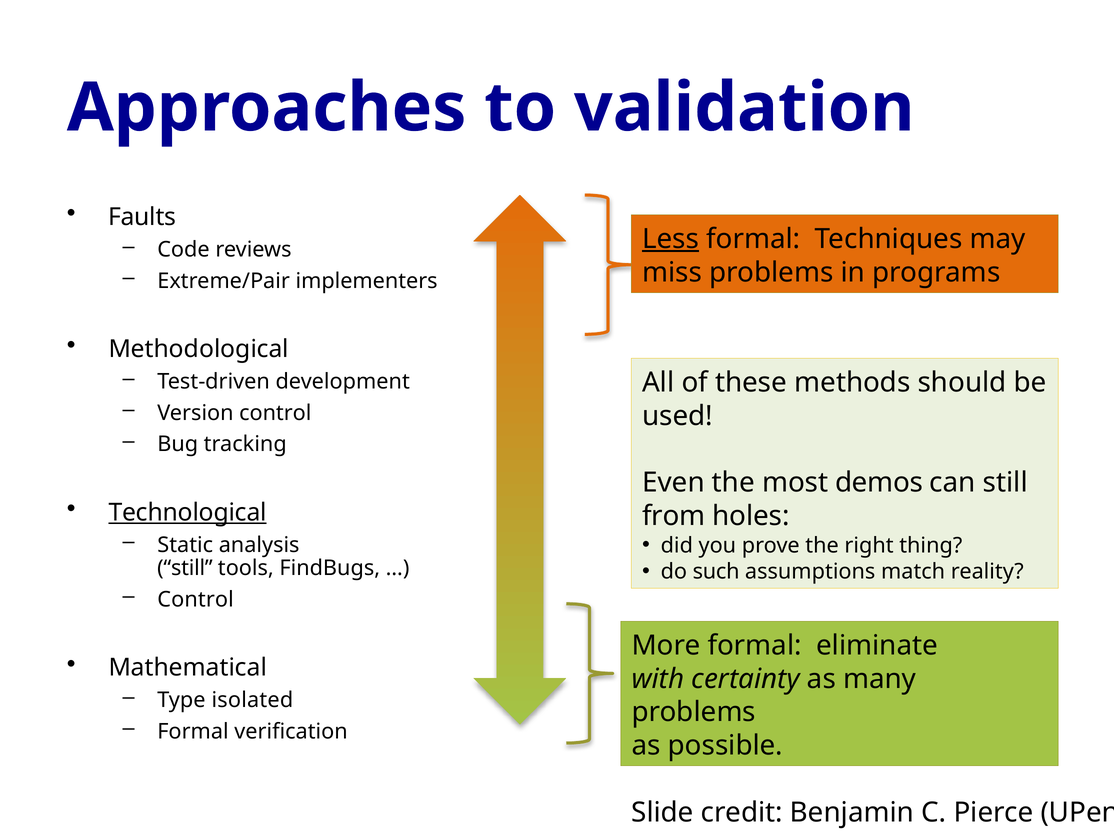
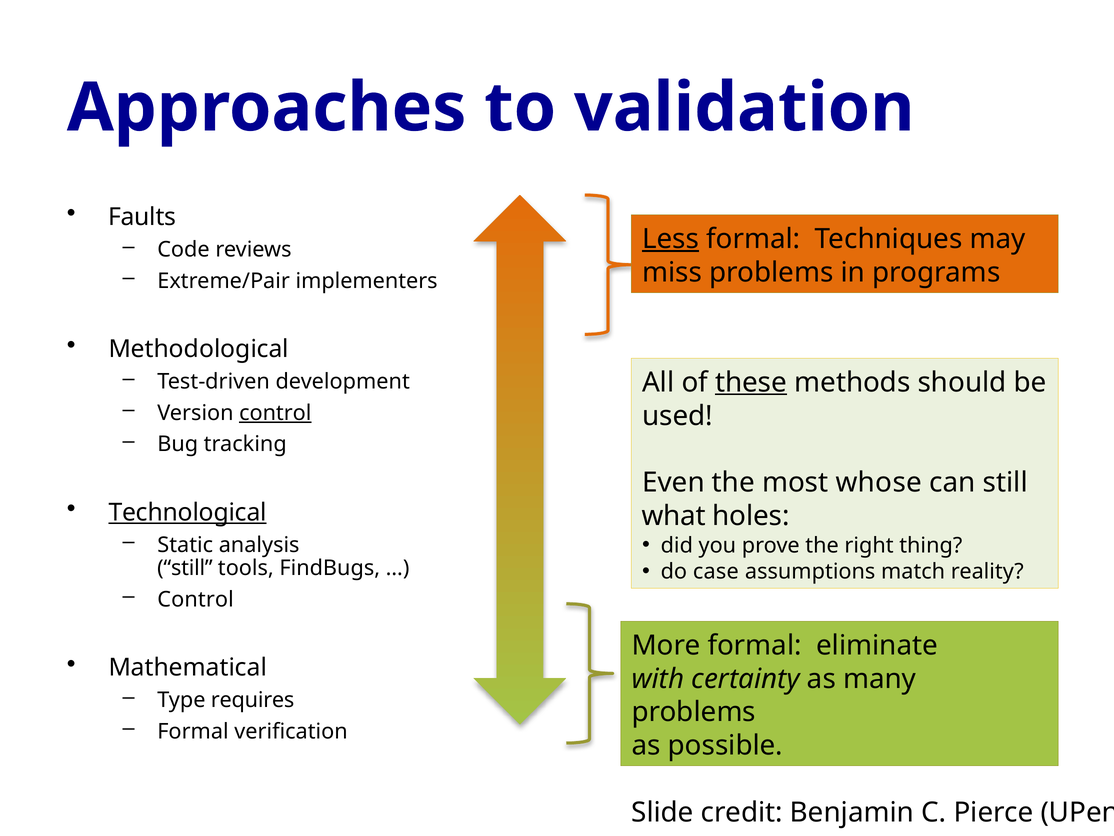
these underline: none -> present
control at (275, 413) underline: none -> present
demos: demos -> whose
from: from -> what
such: such -> case
isolated: isolated -> requires
